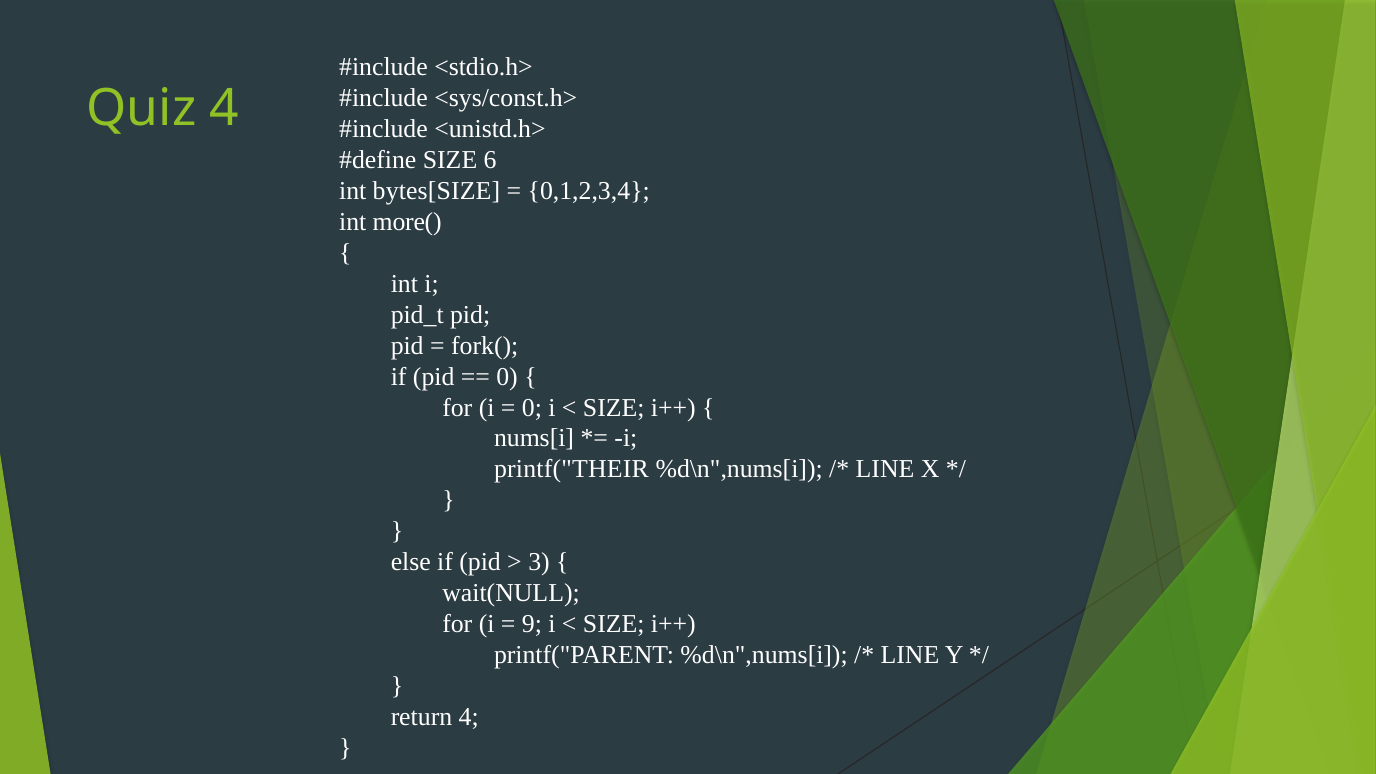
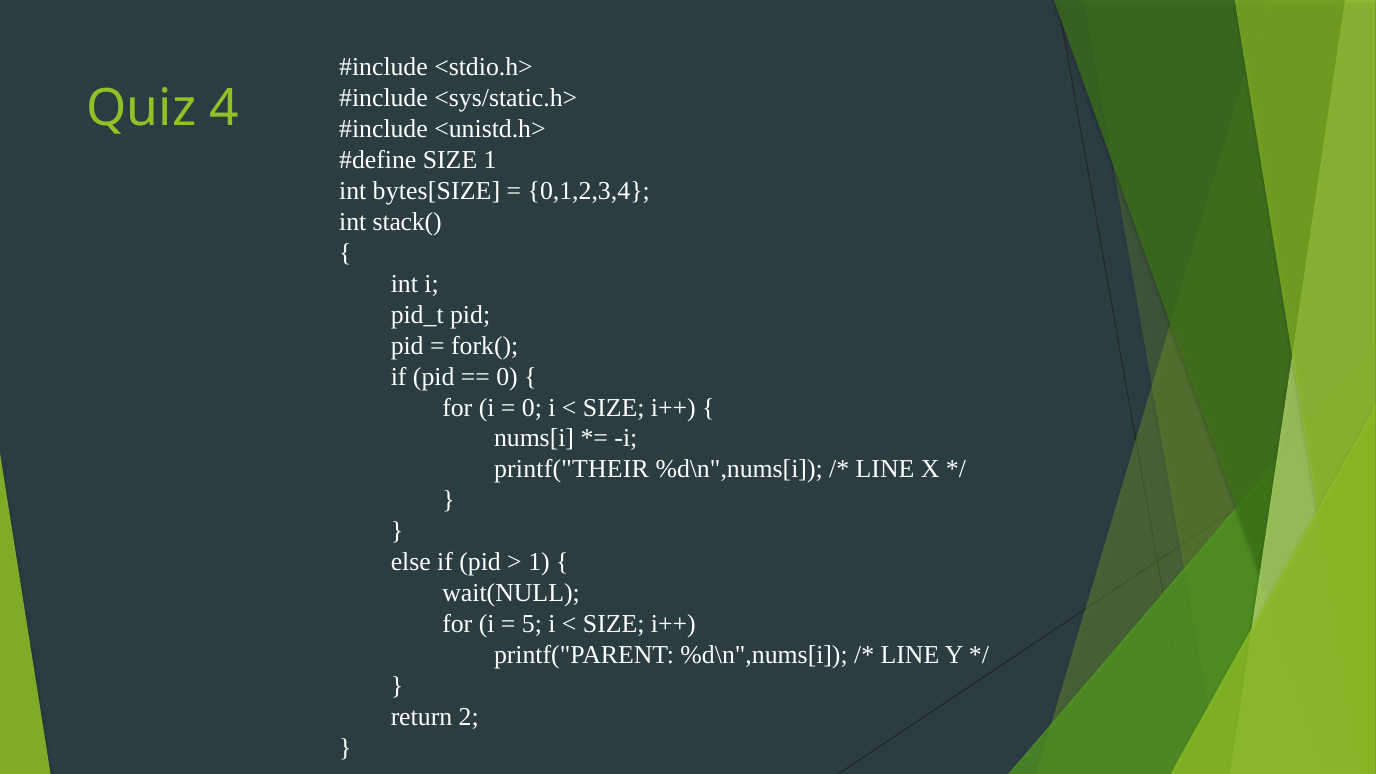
<sys/const.h>: <sys/const.h> -> <sys/static.h>
SIZE 6: 6 -> 1
more(: more( -> stack(
3 at (539, 562): 3 -> 1
9: 9 -> 5
return 4: 4 -> 2
